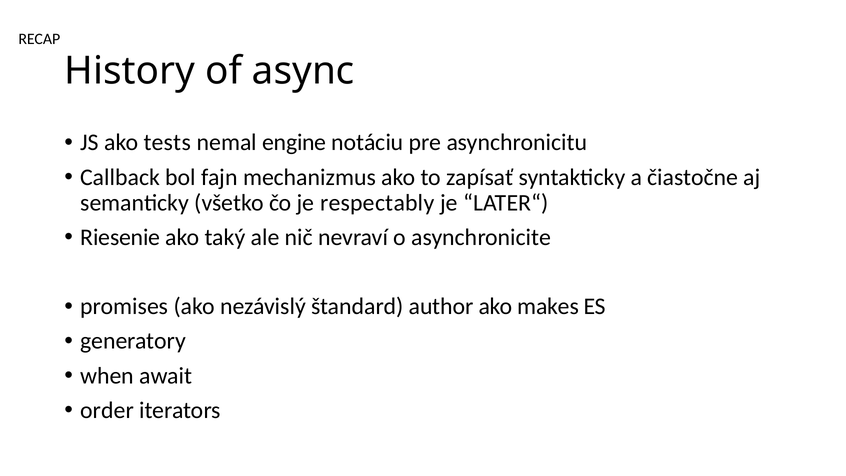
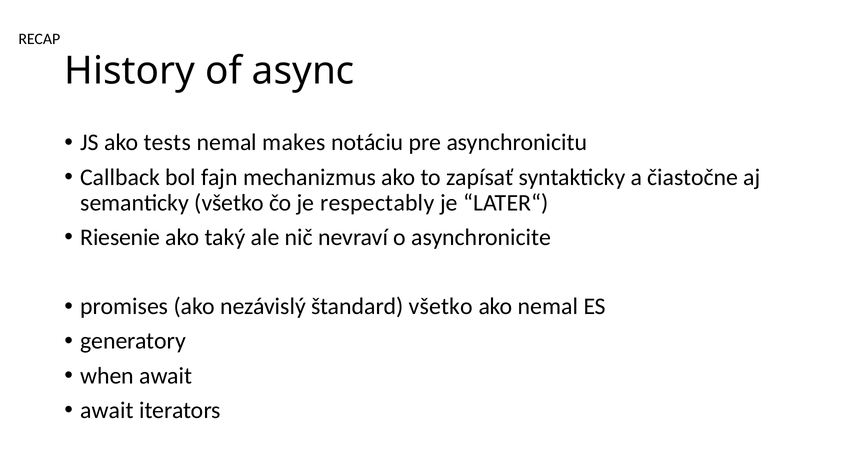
engine: engine -> makes
štandard author: author -> všetko
ako makes: makes -> nemal
order at (107, 410): order -> await
